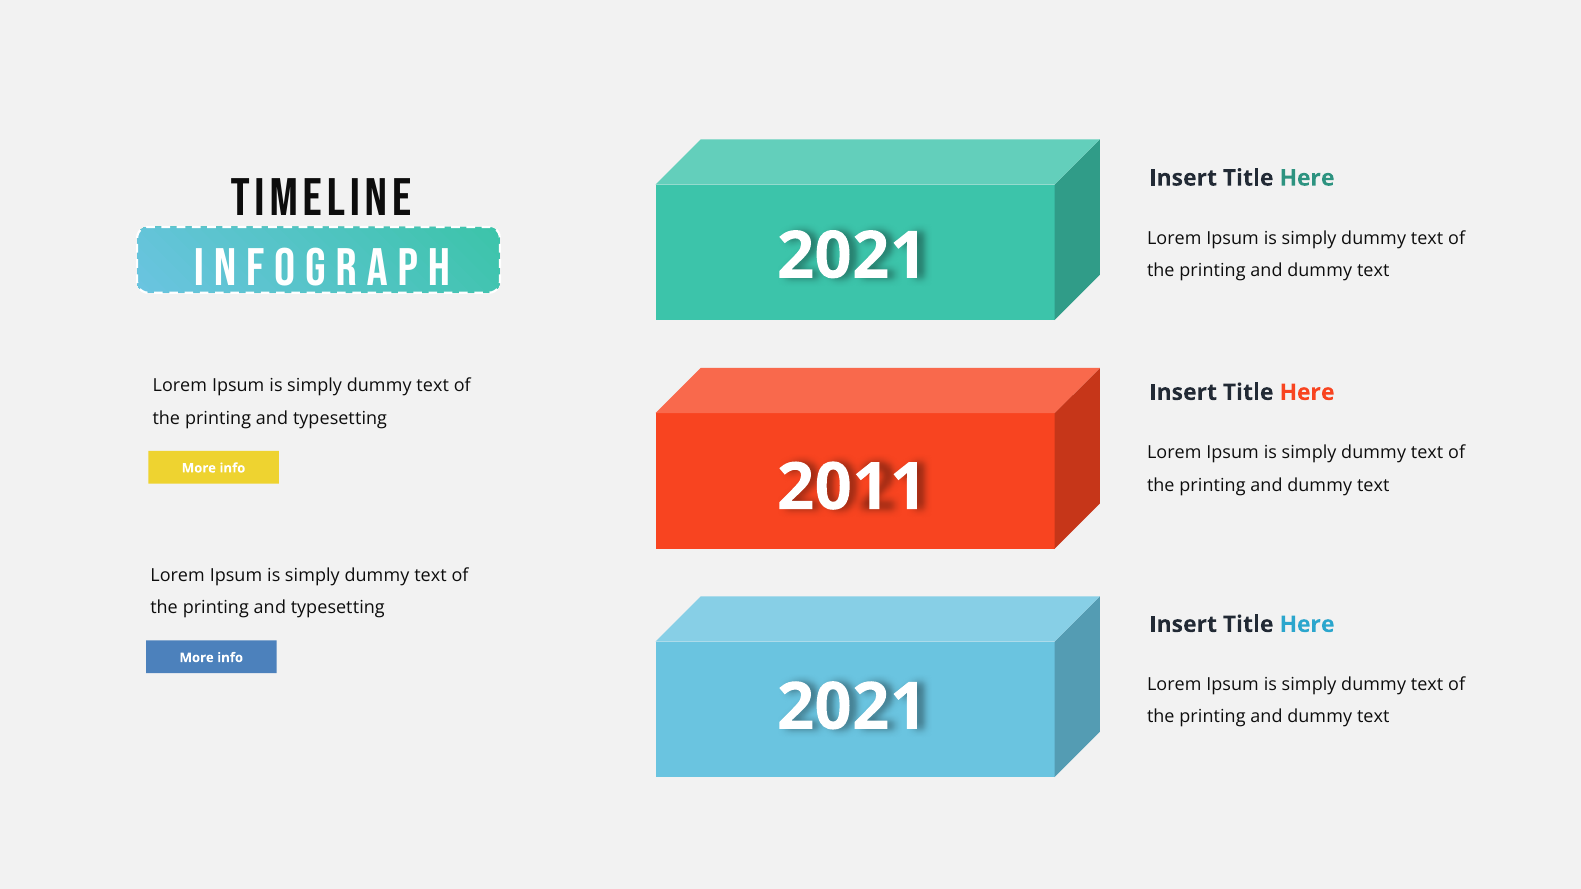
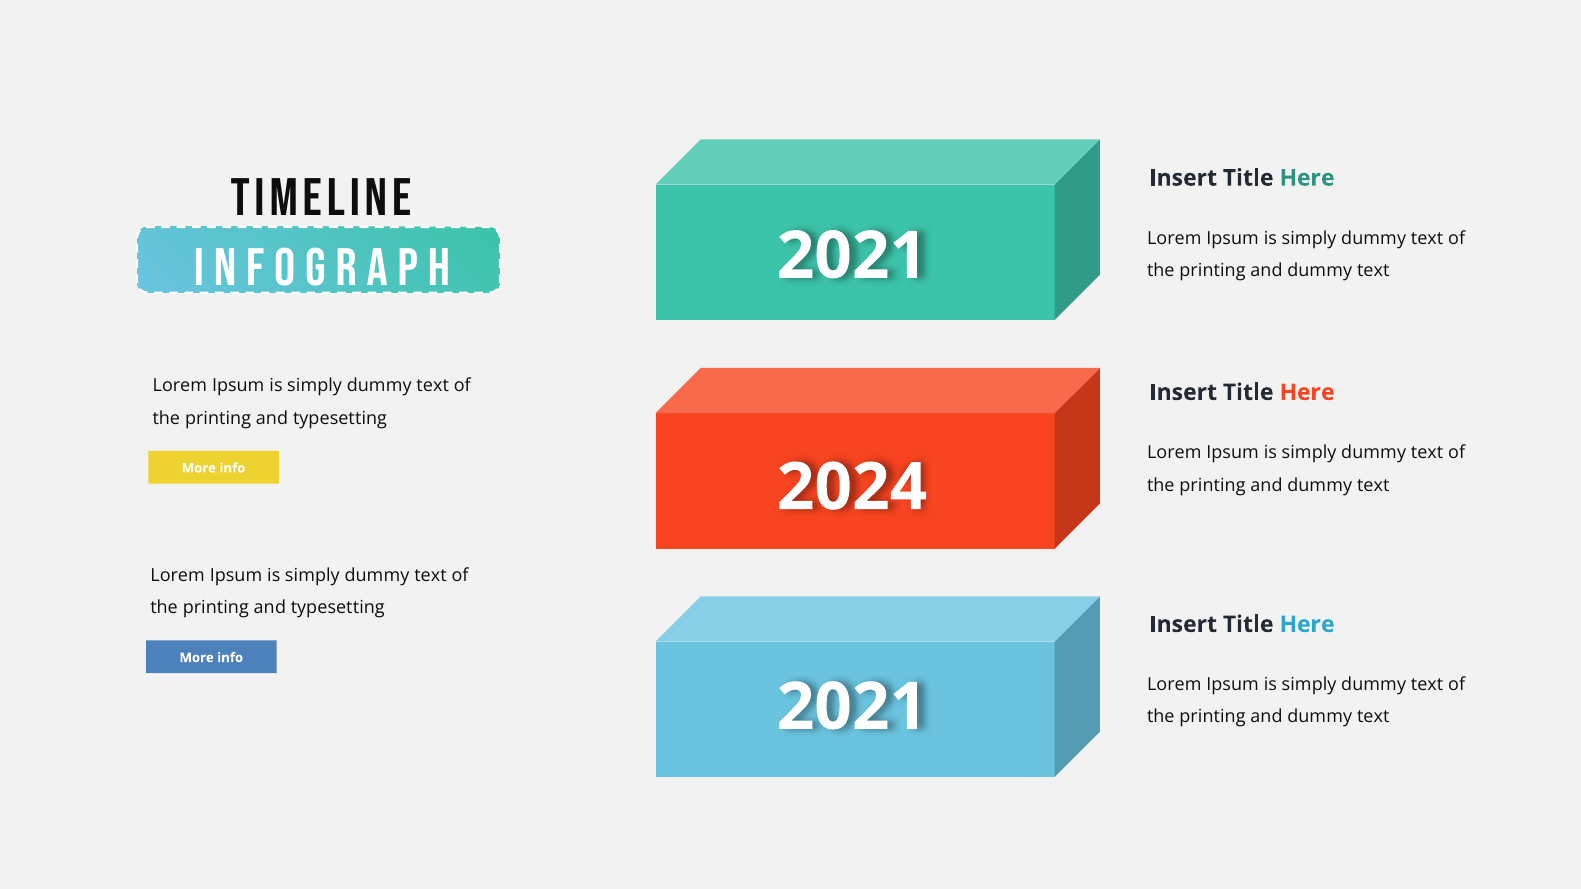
2011: 2011 -> 2024
